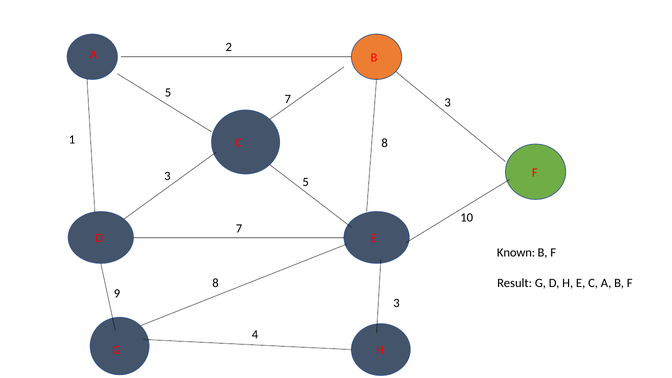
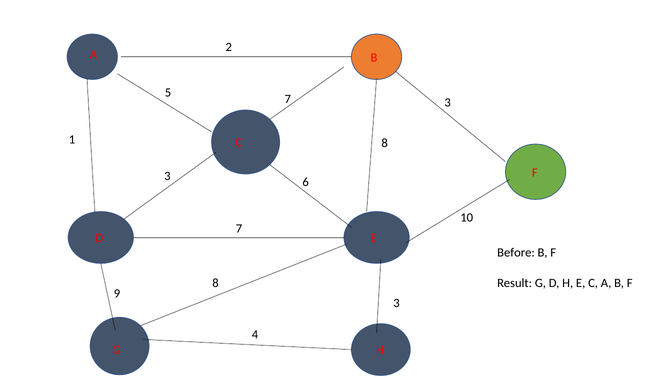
3 5: 5 -> 6
Known: Known -> Before
